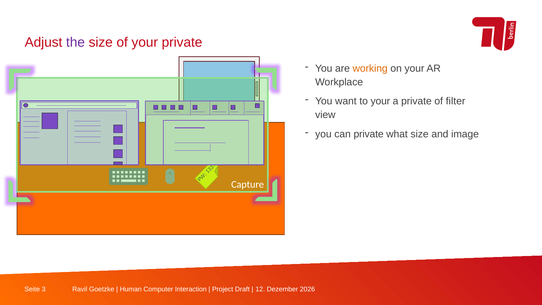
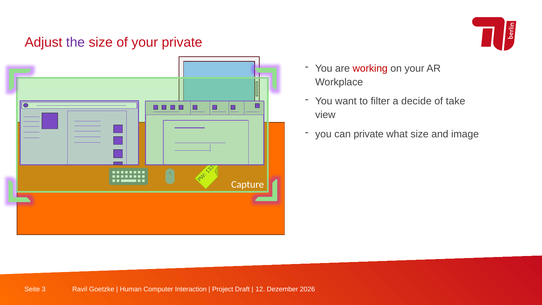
working colour: orange -> red
to your: your -> filter
a private: private -> decide
filter: filter -> take
